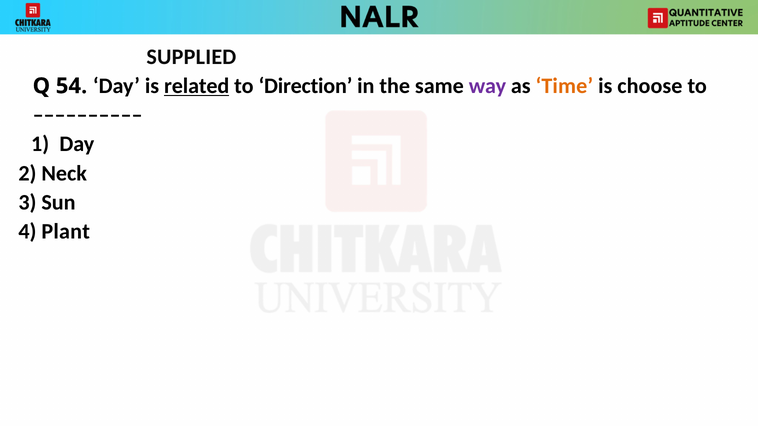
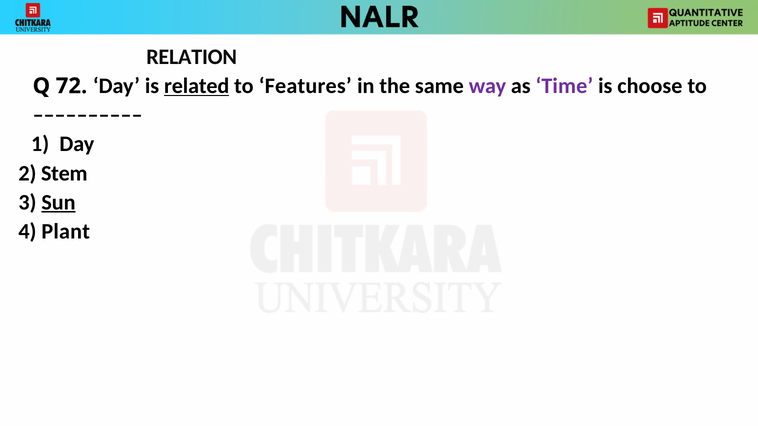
SUPPLIED: SUPPLIED -> RELATION
54: 54 -> 72
Direction: Direction -> Features
Time colour: orange -> purple
Neck: Neck -> Stem
Sun underline: none -> present
